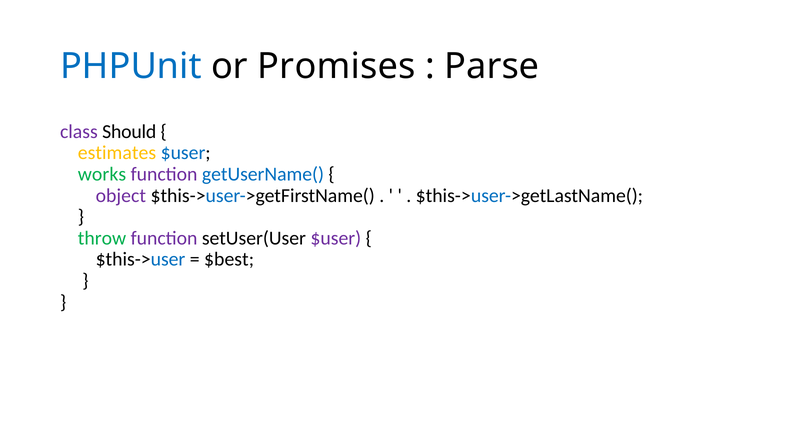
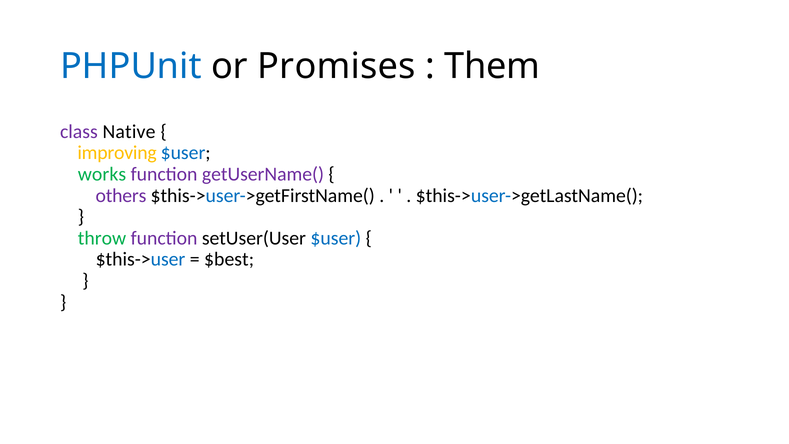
Parse: Parse -> Them
Should: Should -> Native
estimates: estimates -> improving
getUserName( colour: blue -> purple
object: object -> others
$user at (336, 238) colour: purple -> blue
